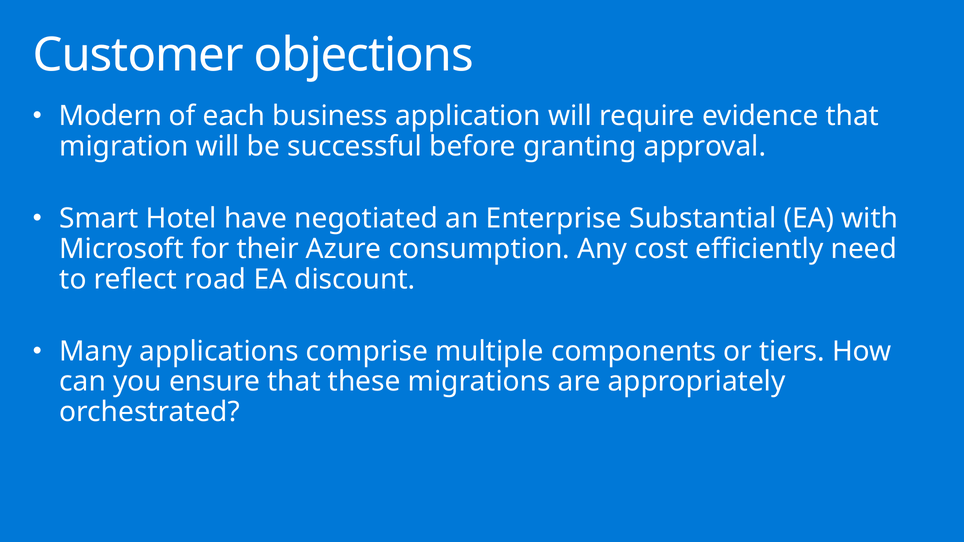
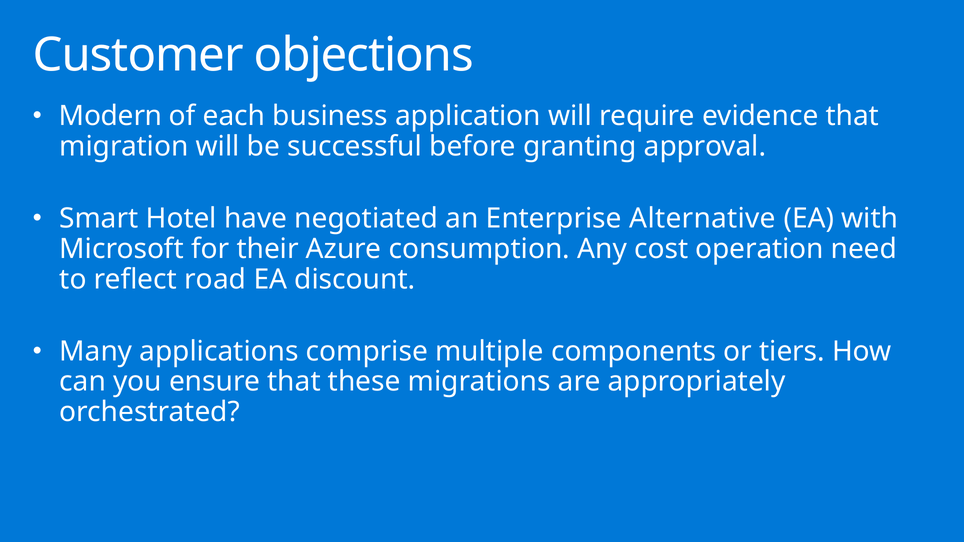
Substantial: Substantial -> Alternative
efficiently: efficiently -> operation
